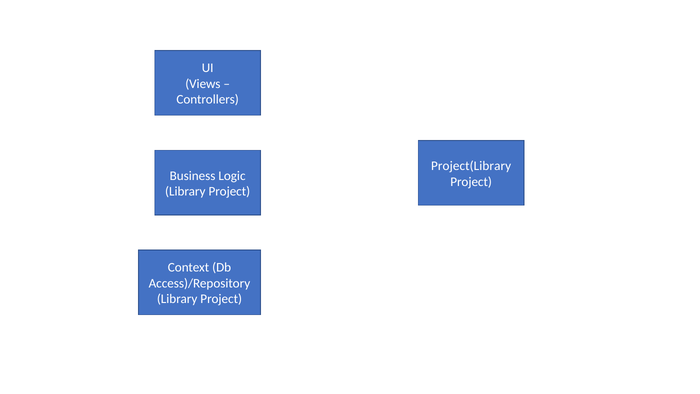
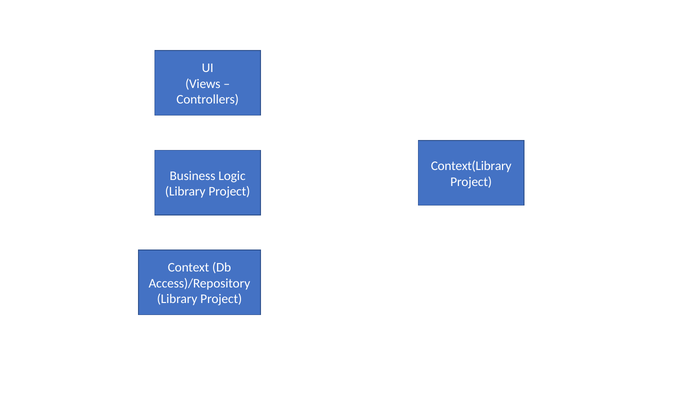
Project(Library: Project(Library -> Context(Library
